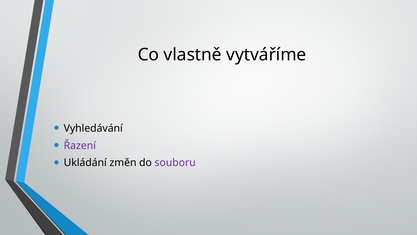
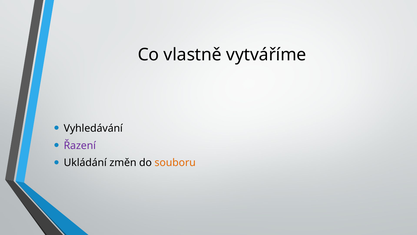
souboru colour: purple -> orange
